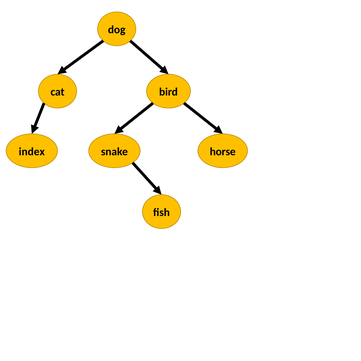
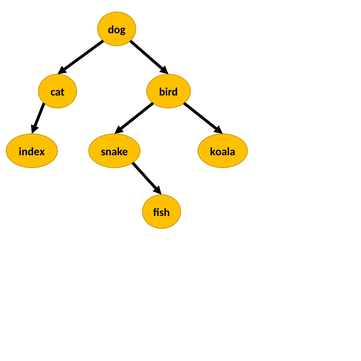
horse: horse -> koala
